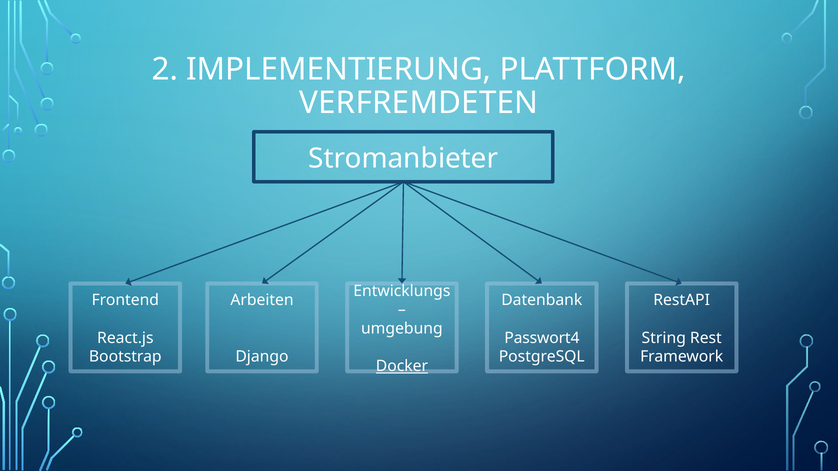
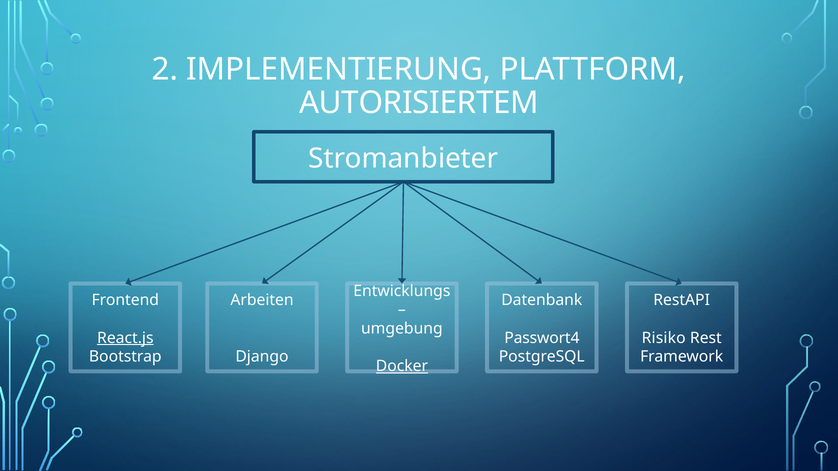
VERFREMDETEN: VERFREMDETEN -> AUTORISIERTEM
React.js underline: none -> present
String: String -> Risiko
